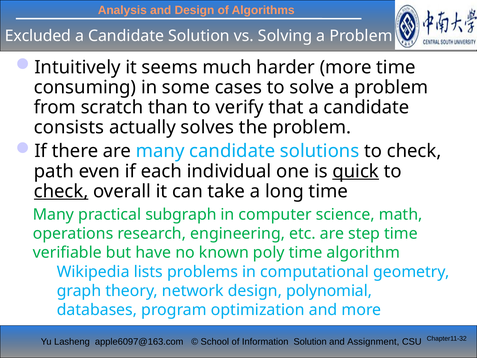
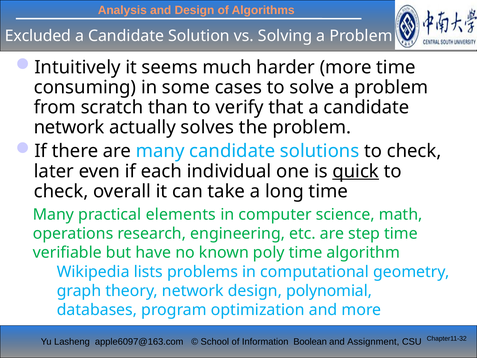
consists at (69, 127): consists -> network
path: path -> later
check at (61, 191) underline: present -> none
subgraph: subgraph -> elements
Solution at (310, 341): Solution -> Boolean
